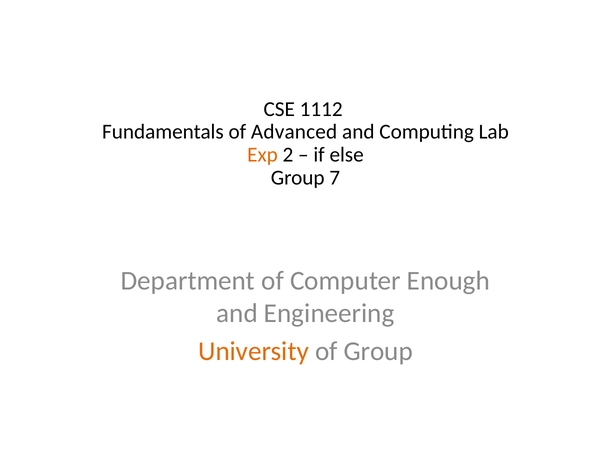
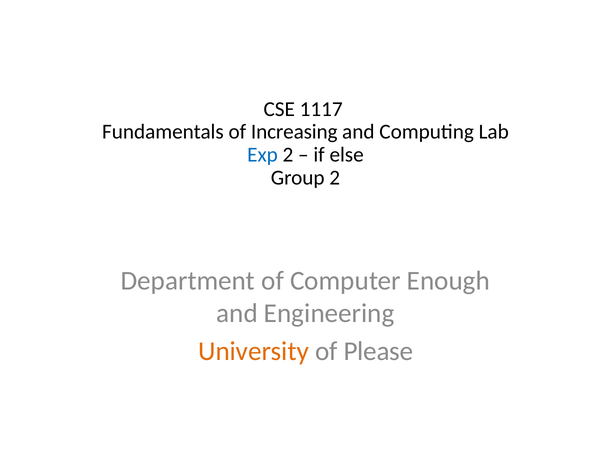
1112: 1112 -> 1117
Advanced: Advanced -> Increasing
Exp colour: orange -> blue
Group 7: 7 -> 2
of Group: Group -> Please
